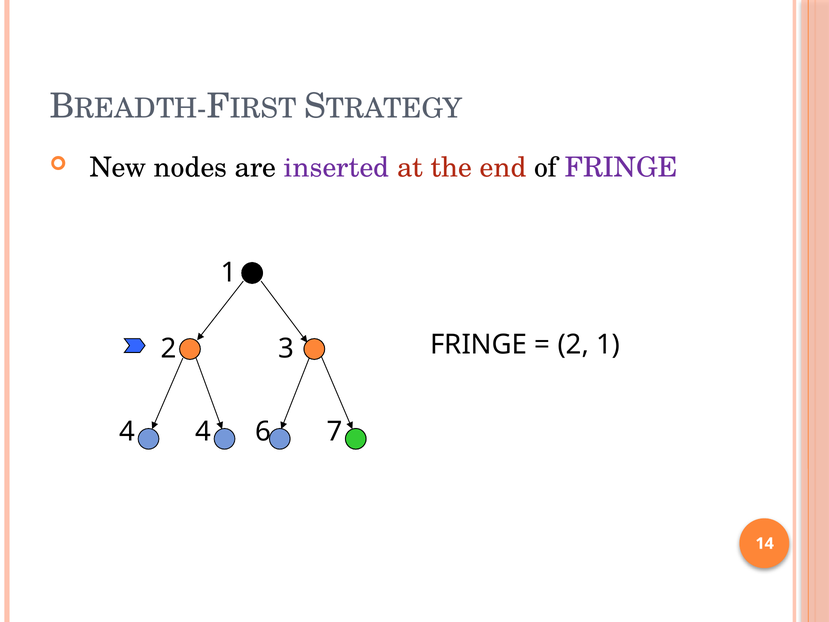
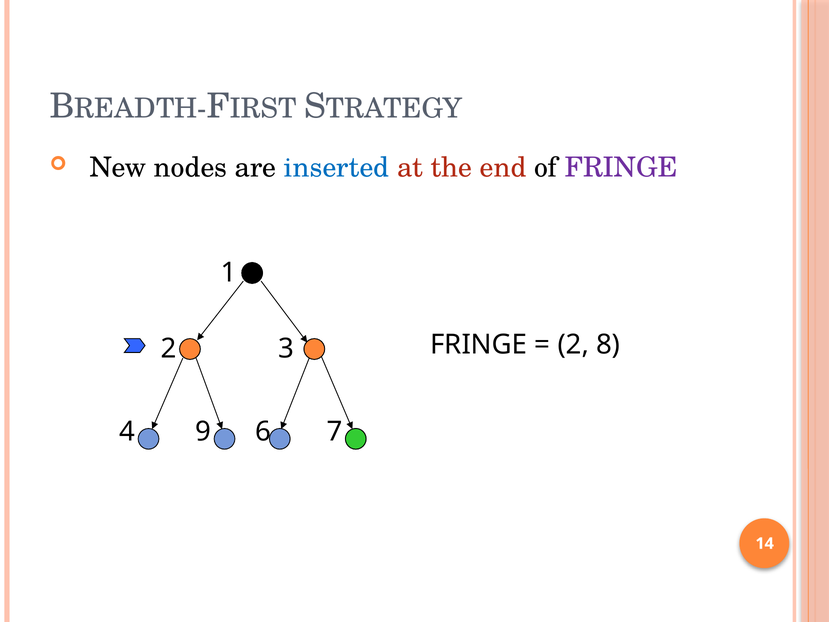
inserted colour: purple -> blue
2 1: 1 -> 8
4 4: 4 -> 9
